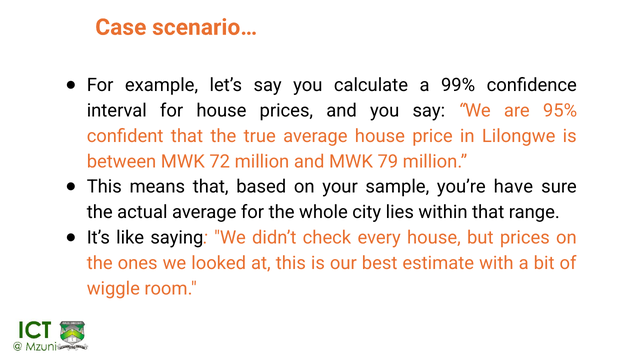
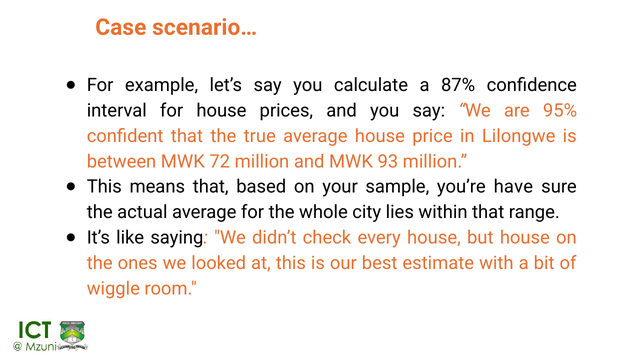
99%: 99% -> 87%
79: 79 -> 93
but prices: prices -> house
